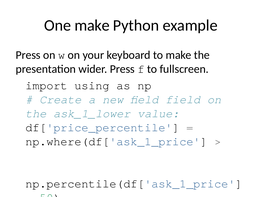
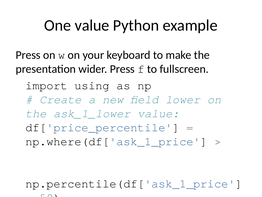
One make: make -> value
field field: field -> lower
